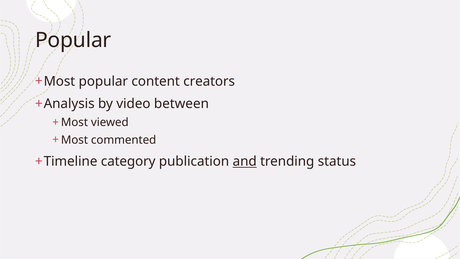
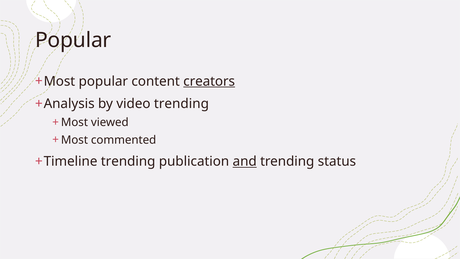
creators underline: none -> present
video between: between -> trending
category at (128, 161): category -> trending
